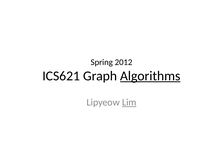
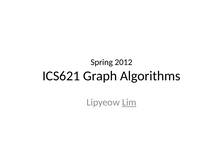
Algorithms underline: present -> none
